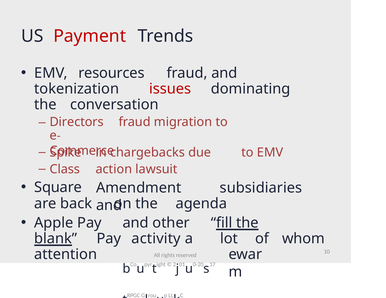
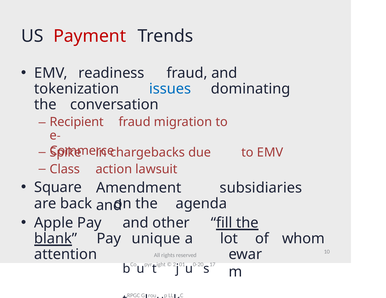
resources: resources -> readiness
issues colour: red -> blue
Directors: Directors -> Recipient
activity: activity -> unique
